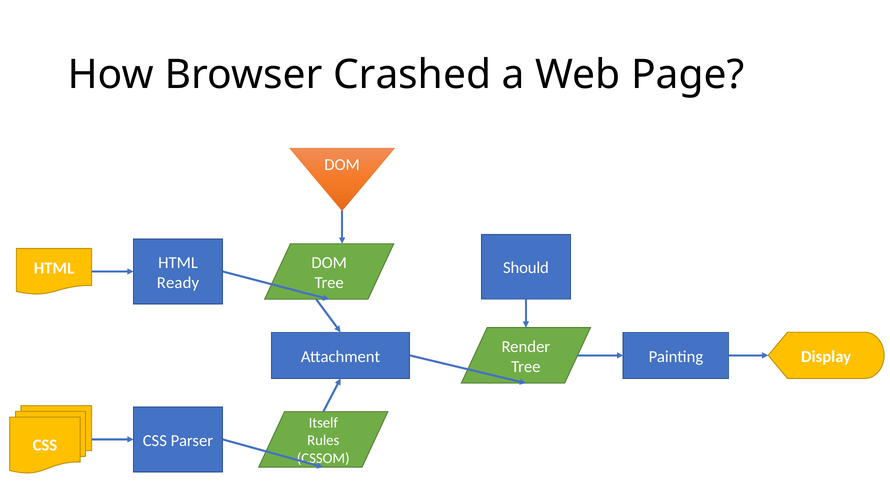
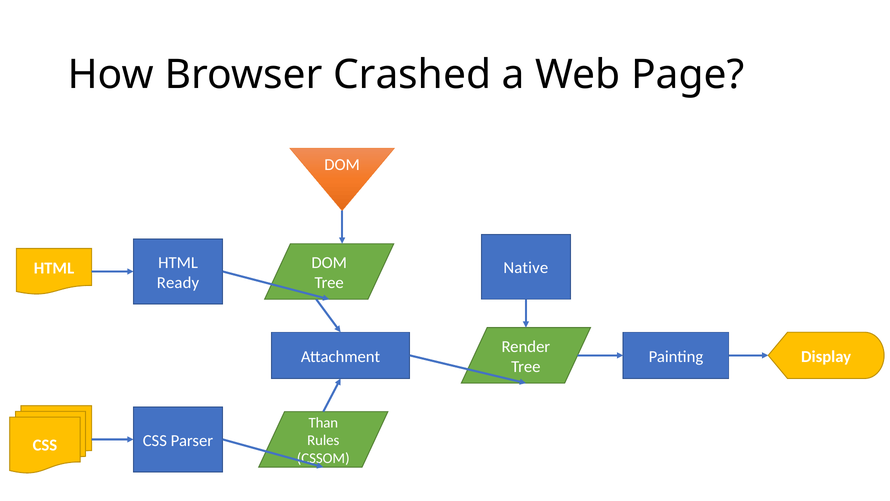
Should: Should -> Native
Itself: Itself -> Than
